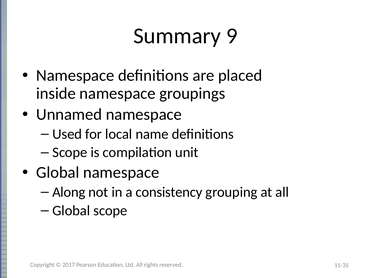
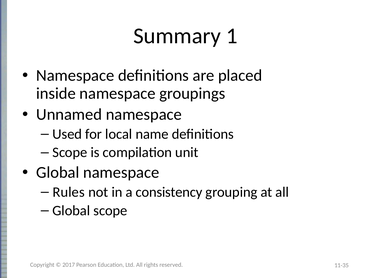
9: 9 -> 1
Along: Along -> Rules
